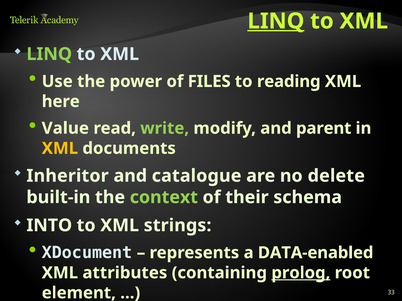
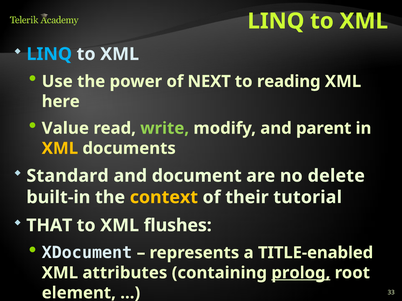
LINQ at (276, 21) underline: present -> none
LINQ at (49, 54) colour: light green -> light blue
FILES: FILES -> NEXT
Inheritor: Inheritor -> Standard
catalogue: catalogue -> document
context colour: light green -> yellow
schema: schema -> tutorial
INTO: INTO -> THAT
strings: strings -> flushes
DATA-enabled: DATA-enabled -> TITLE-enabled
